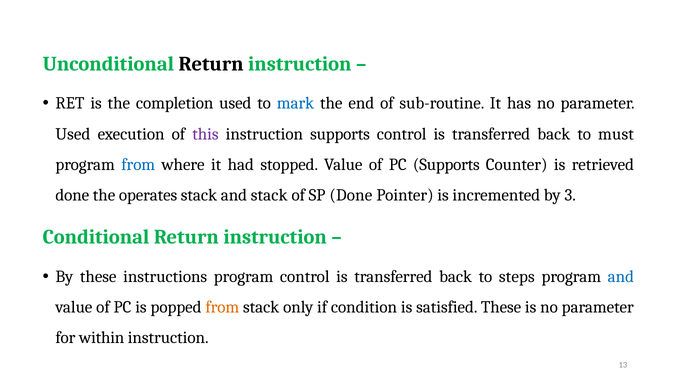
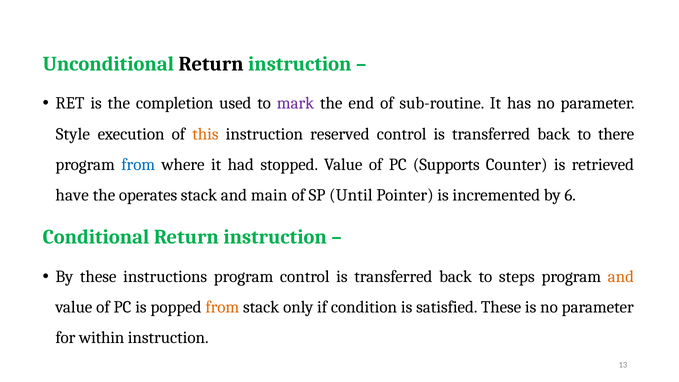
mark colour: blue -> purple
Used at (73, 134): Used -> Style
this colour: purple -> orange
instruction supports: supports -> reserved
must: must -> there
done at (72, 195): done -> have
and stack: stack -> main
SP Done: Done -> Until
3: 3 -> 6
and at (621, 277) colour: blue -> orange
